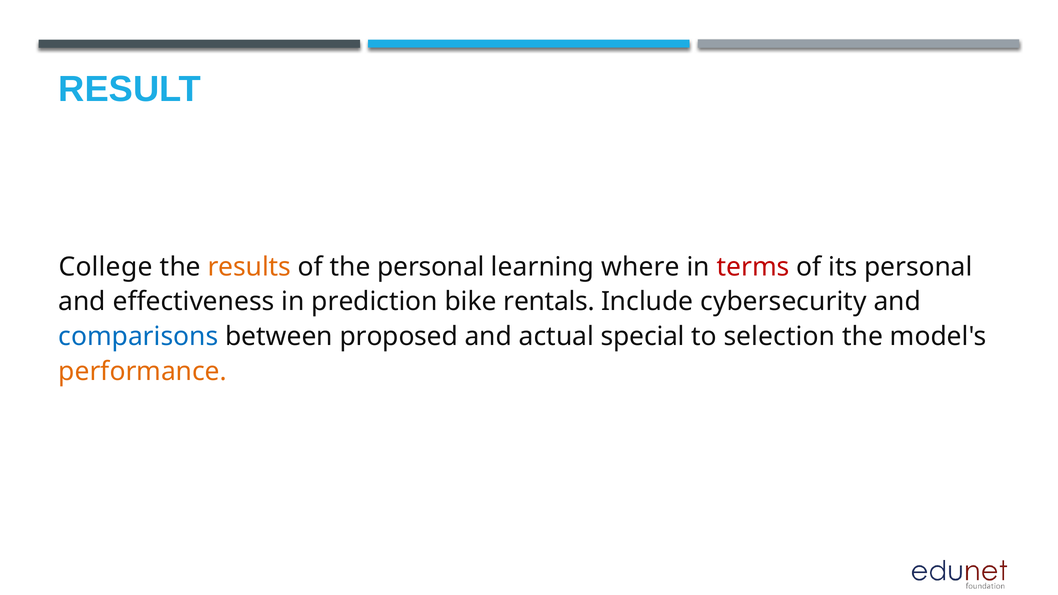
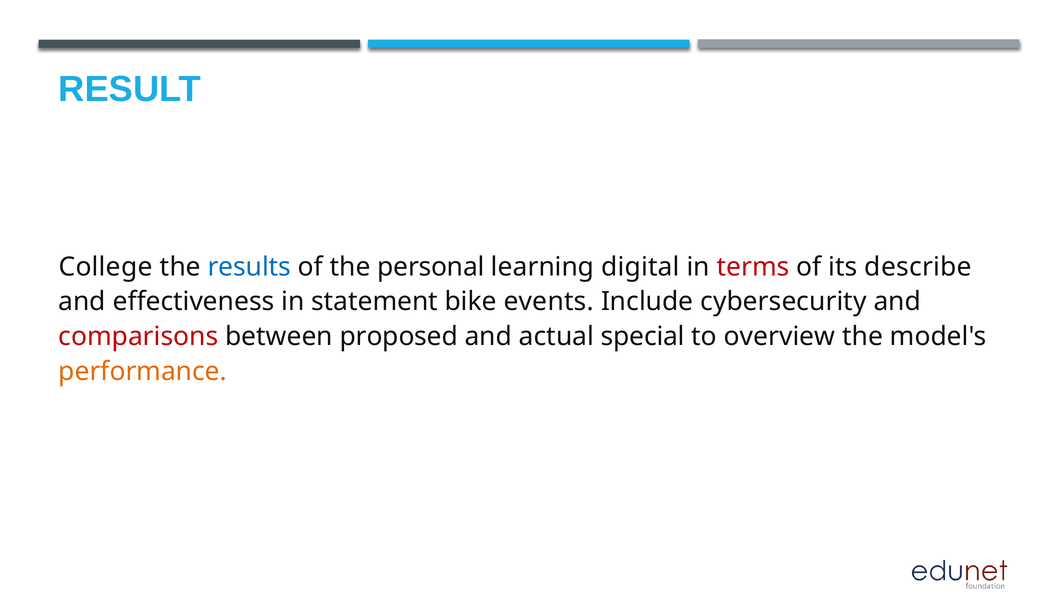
results colour: orange -> blue
where: where -> digital
its personal: personal -> describe
prediction: prediction -> statement
rentals: rentals -> events
comparisons colour: blue -> red
selection: selection -> overview
